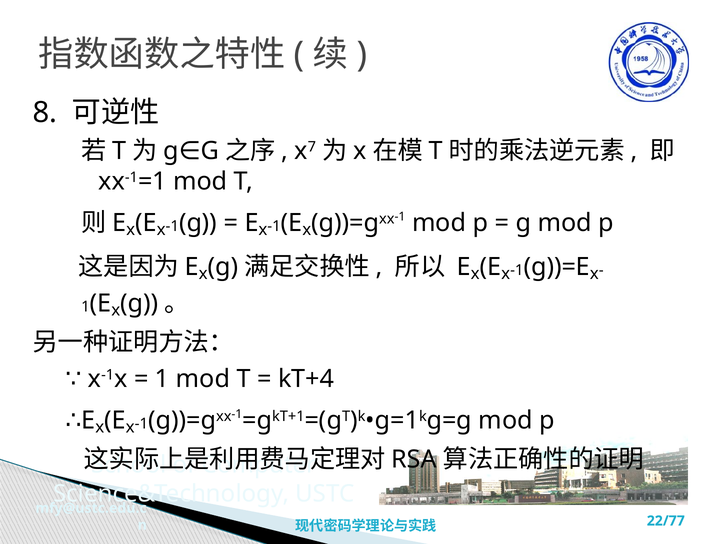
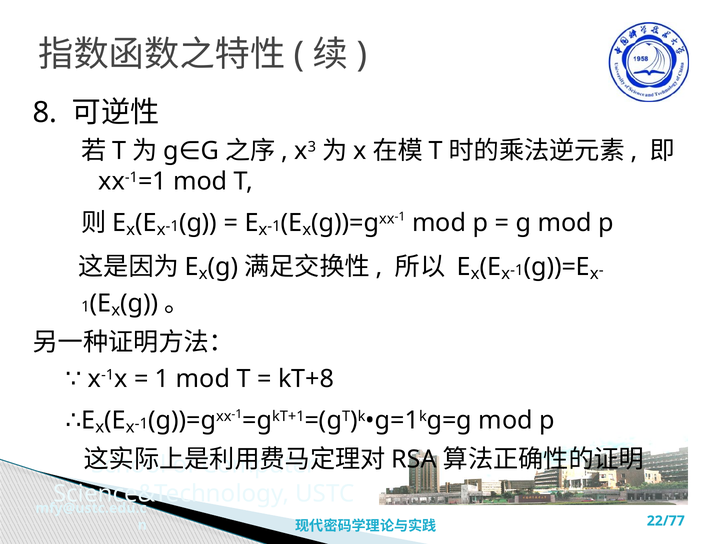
7: 7 -> 3
kT+4: kT+4 -> kT+8
